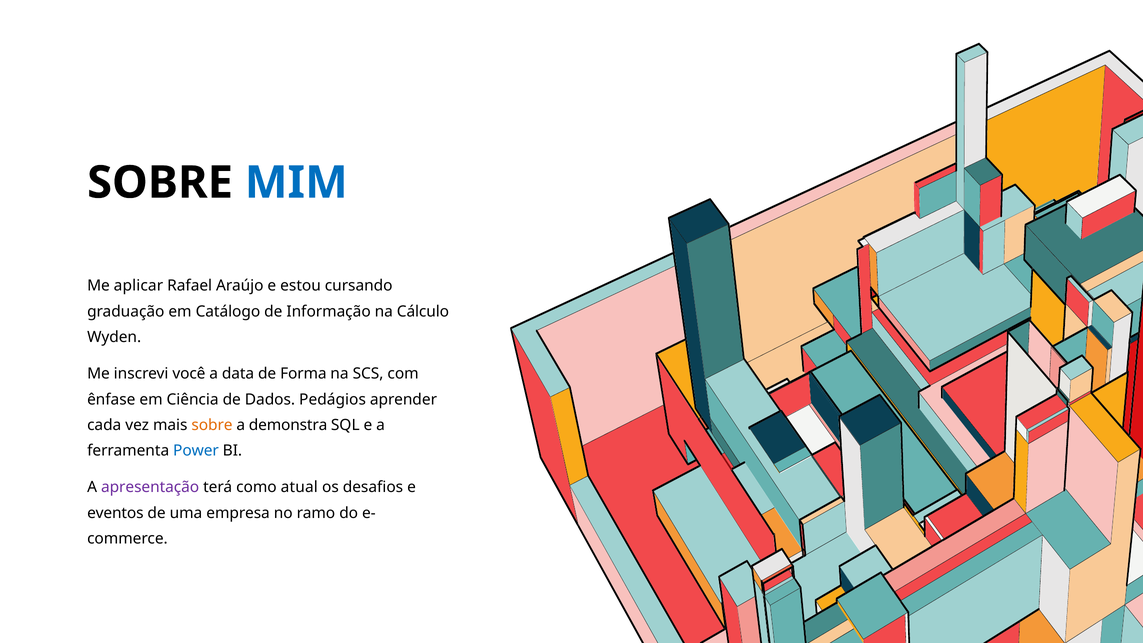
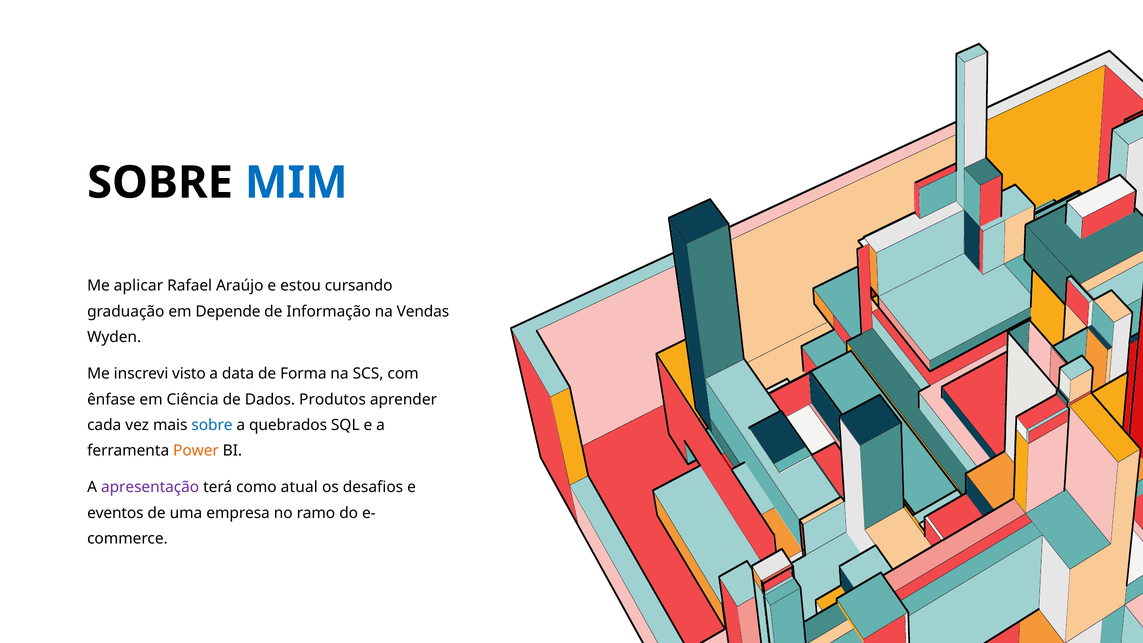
Catálogo: Catálogo -> Depende
Cálculo: Cálculo -> Vendas
você: você -> visto
Pedágios: Pedágios -> Produtos
sobre at (212, 425) colour: orange -> blue
demonstra: demonstra -> quebrados
Power colour: blue -> orange
